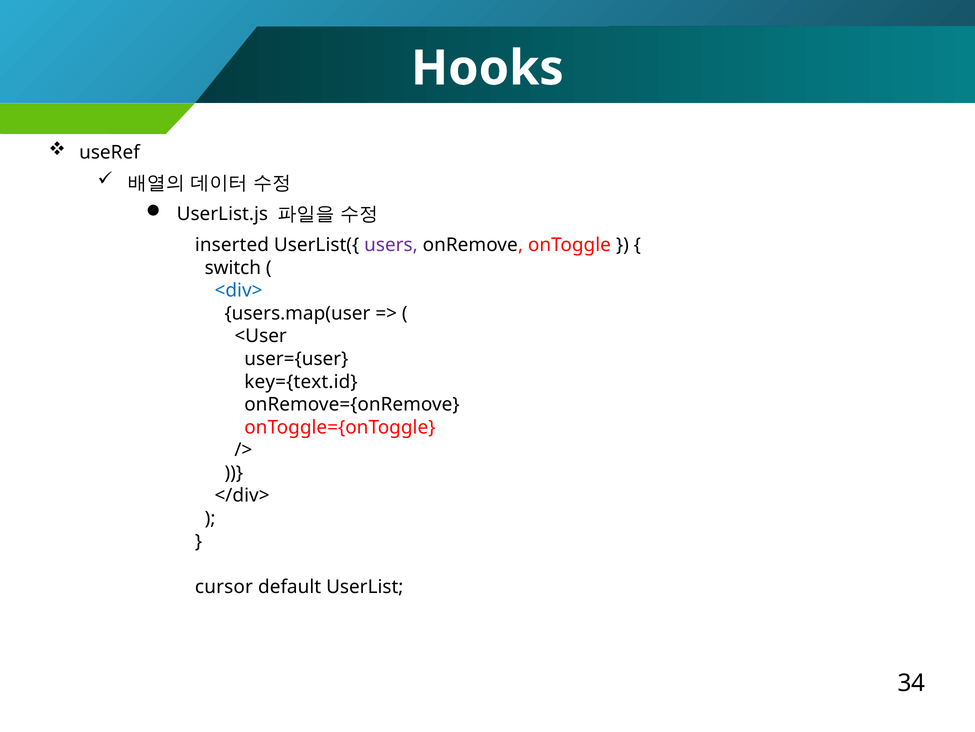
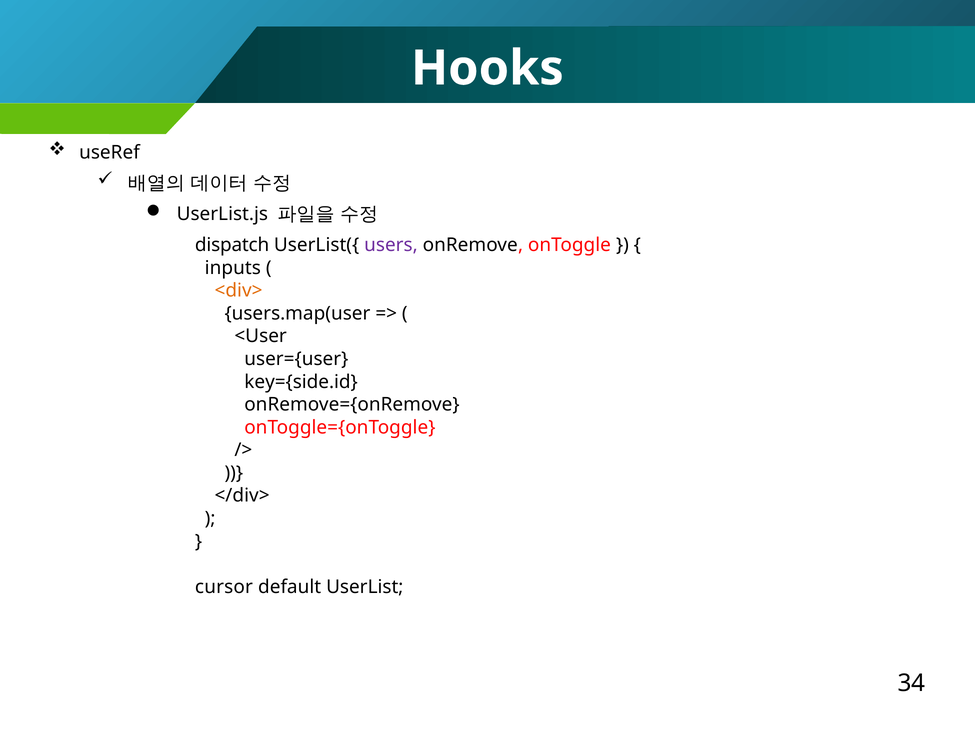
inserted: inserted -> dispatch
switch: switch -> inputs
<div> colour: blue -> orange
key={text.id: key={text.id -> key={side.id
